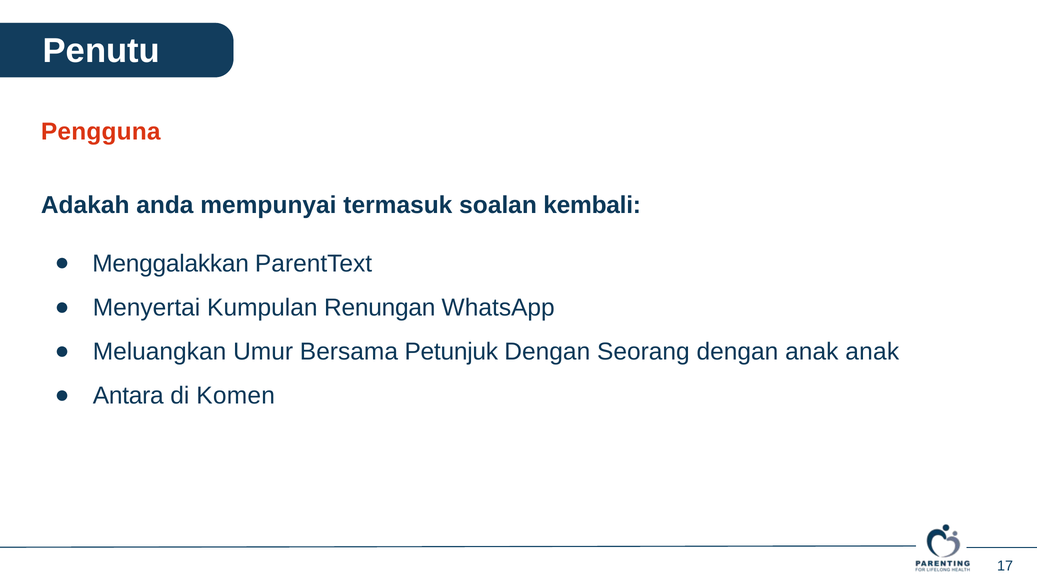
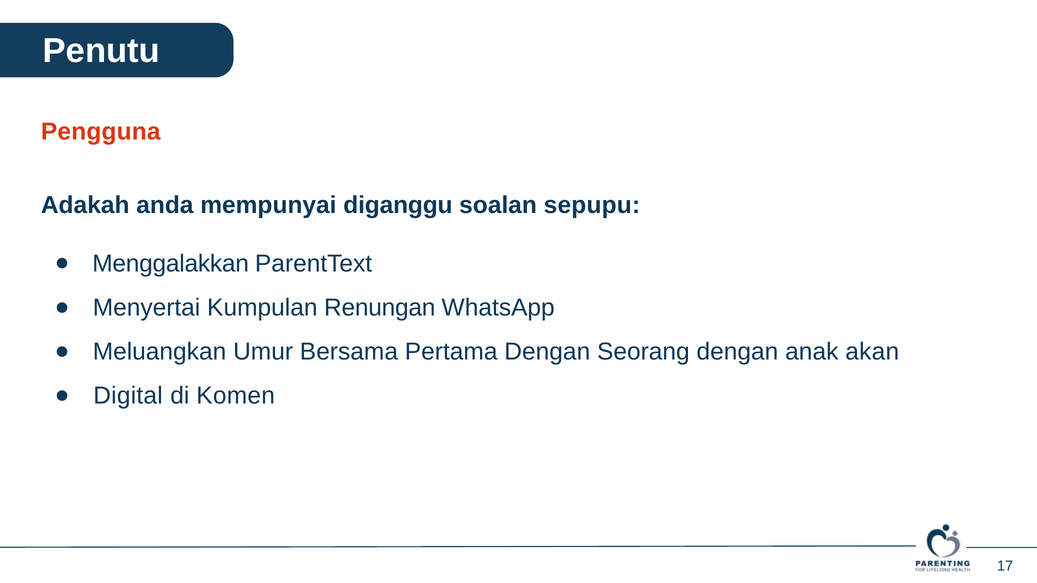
termasuk: termasuk -> diganggu
kembali: kembali -> sepupu
Petunjuk: Petunjuk -> Pertama
anak anak: anak -> akan
Antara: Antara -> Digital
